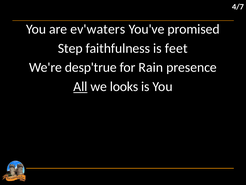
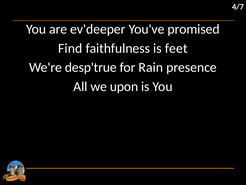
ev'waters: ev'waters -> ev'deeper
Step: Step -> Find
All underline: present -> none
looks: looks -> upon
